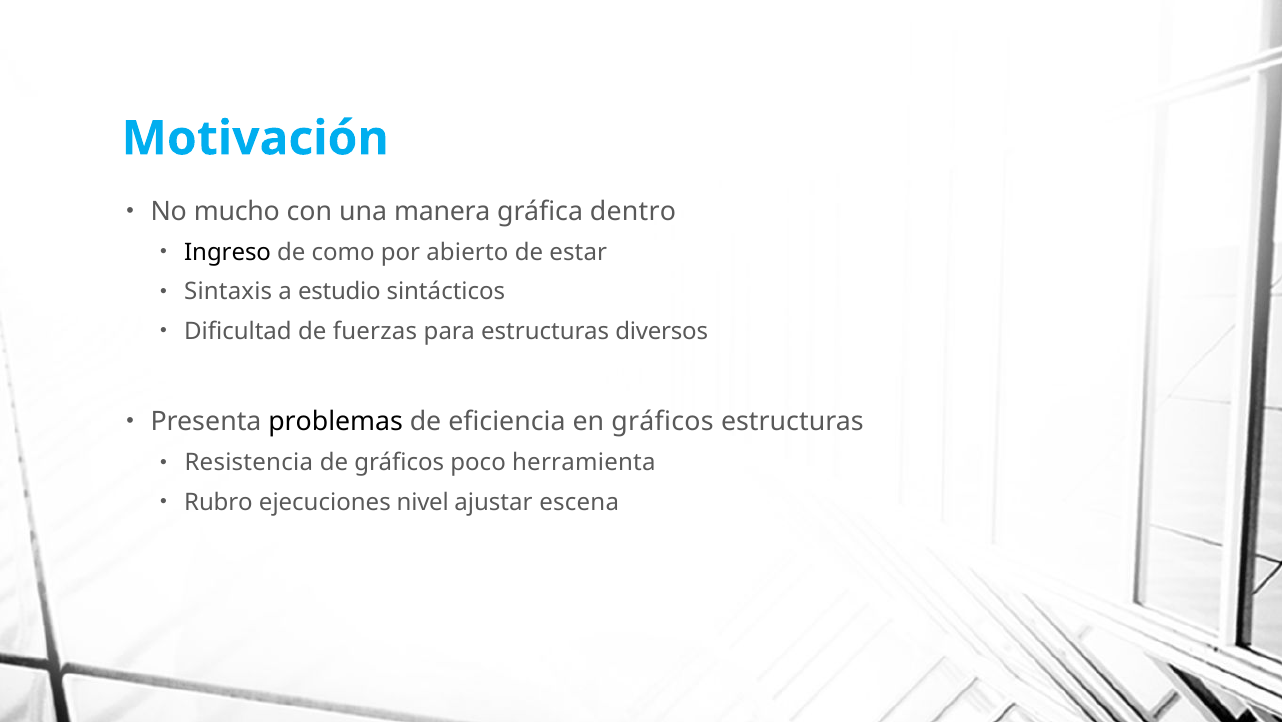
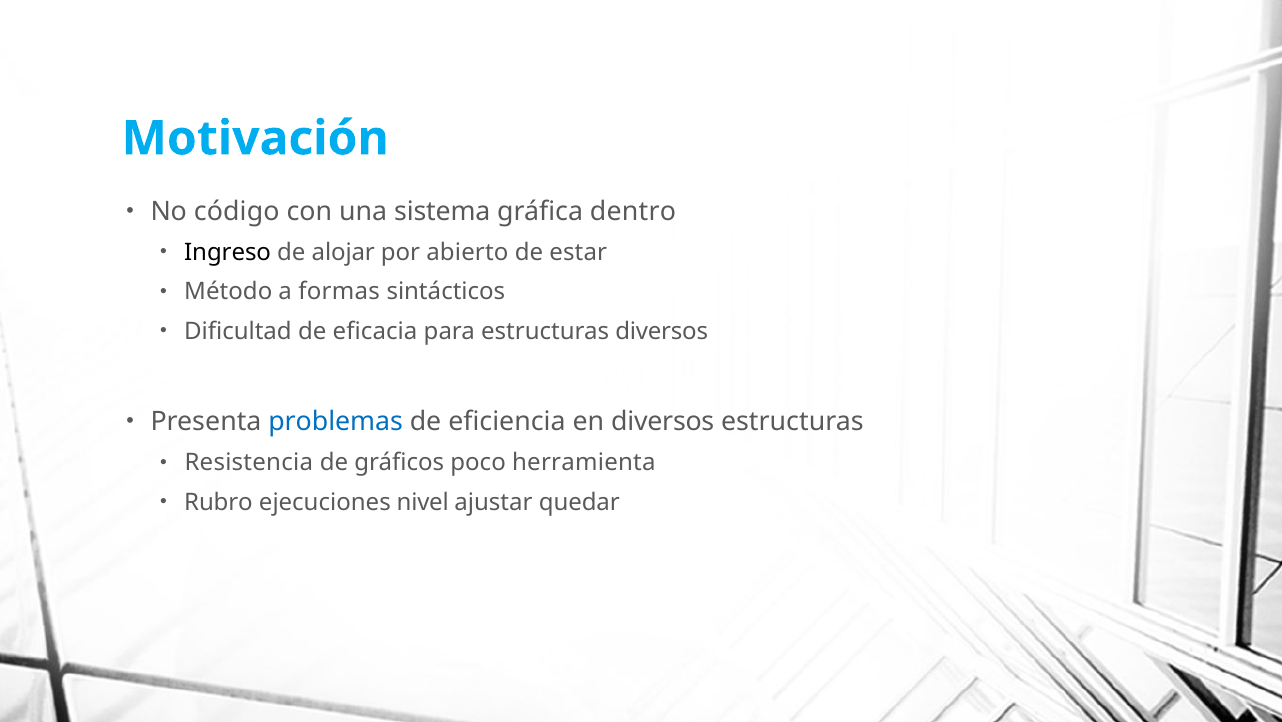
mucho: mucho -> código
manera: manera -> sistema
como: como -> alojar
Sintaxis: Sintaxis -> Método
estudio: estudio -> formas
fuerzas: fuerzas -> eficacia
problemas colour: black -> blue
en gráficos: gráficos -> diversos
escena: escena -> quedar
